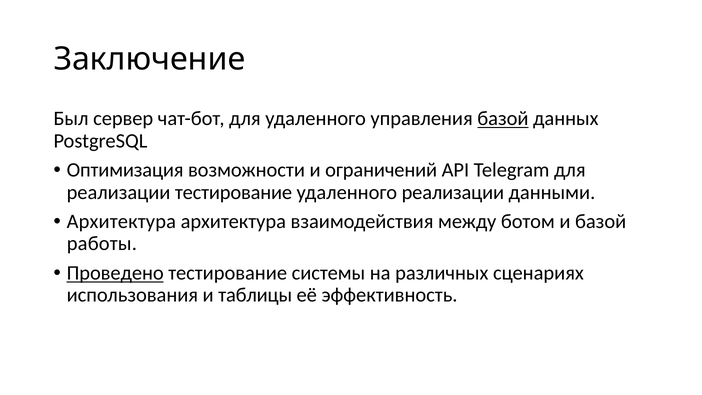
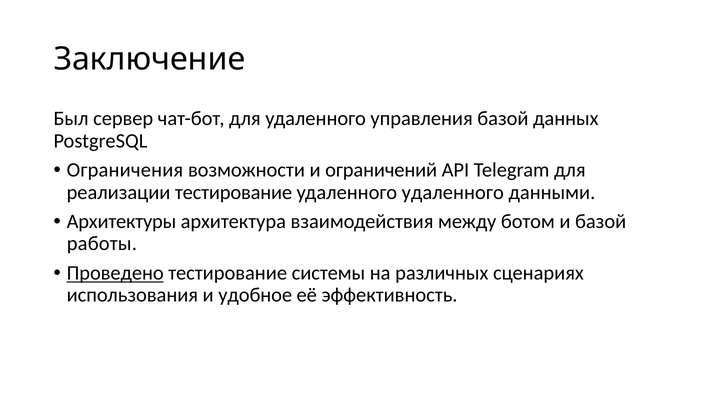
базой at (503, 119) underline: present -> none
Оптимизация: Оптимизация -> Ограничения
удаленного реализации: реализации -> удаленного
Архитектура at (121, 222): Архитектура -> Архитектуры
таблицы: таблицы -> удобное
